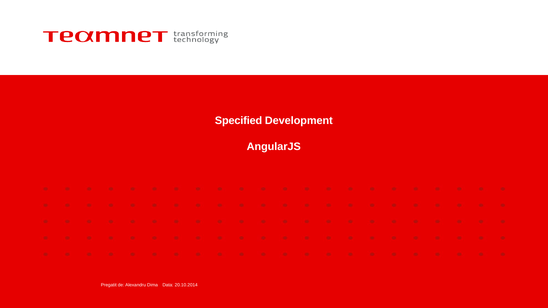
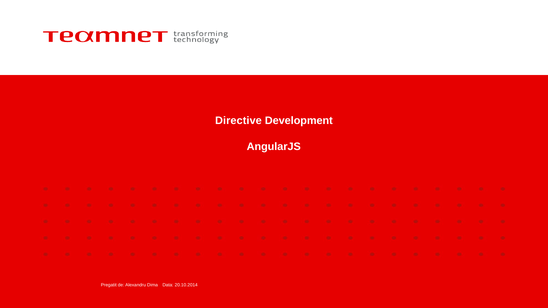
Specified: Specified -> Directive
